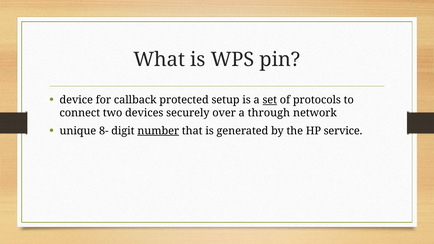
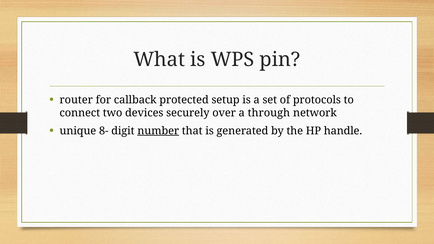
device: device -> router
set underline: present -> none
service: service -> handle
